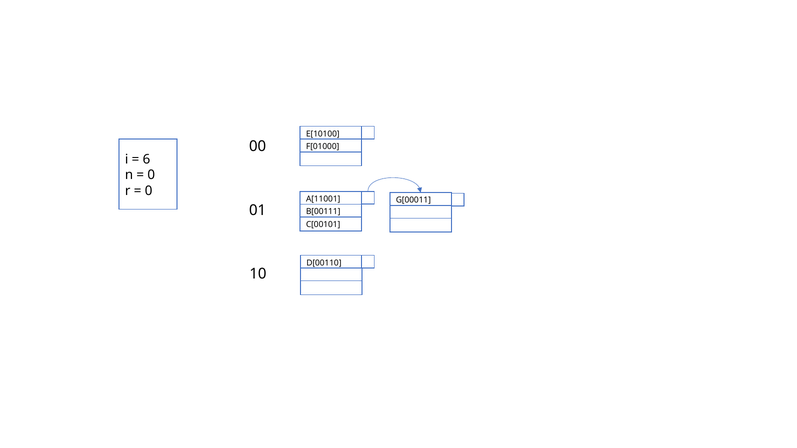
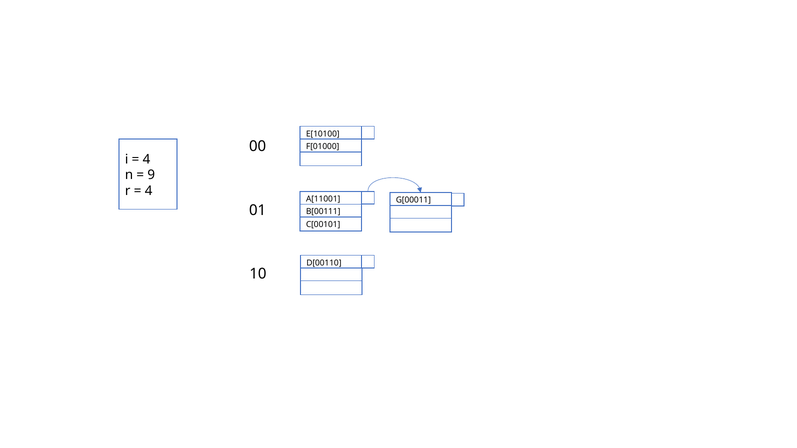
6 at (147, 159): 6 -> 4
0 at (151, 175): 0 -> 9
0 at (149, 191): 0 -> 4
